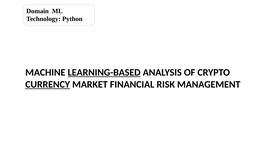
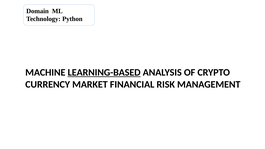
CURRENCY underline: present -> none
